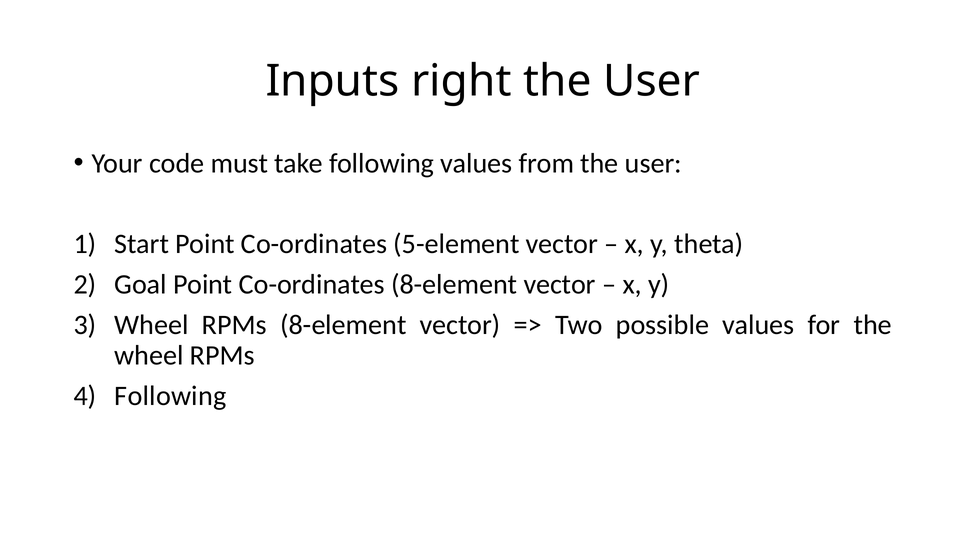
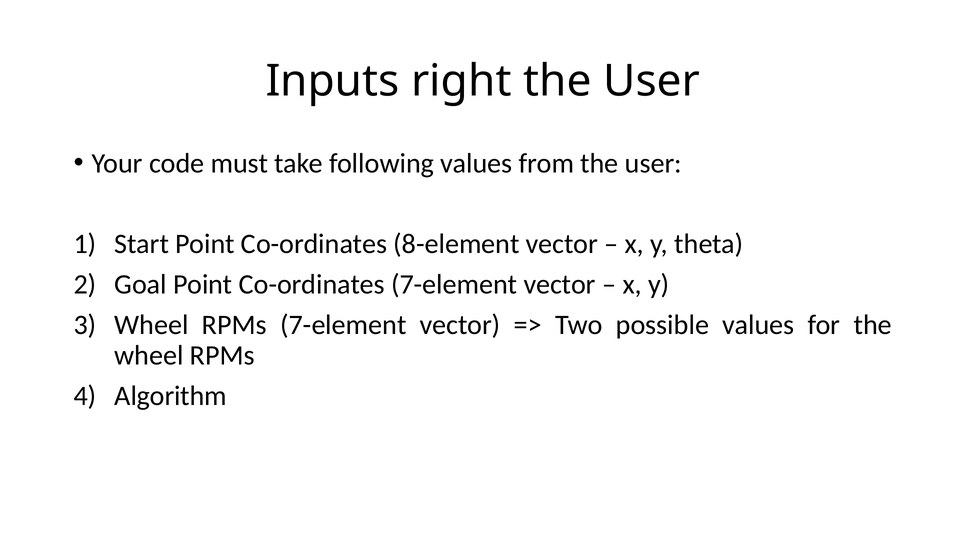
5-element: 5-element -> 8-element
Co-ordinates 8-element: 8-element -> 7-element
RPMs 8-element: 8-element -> 7-element
Following at (170, 396): Following -> Algorithm
